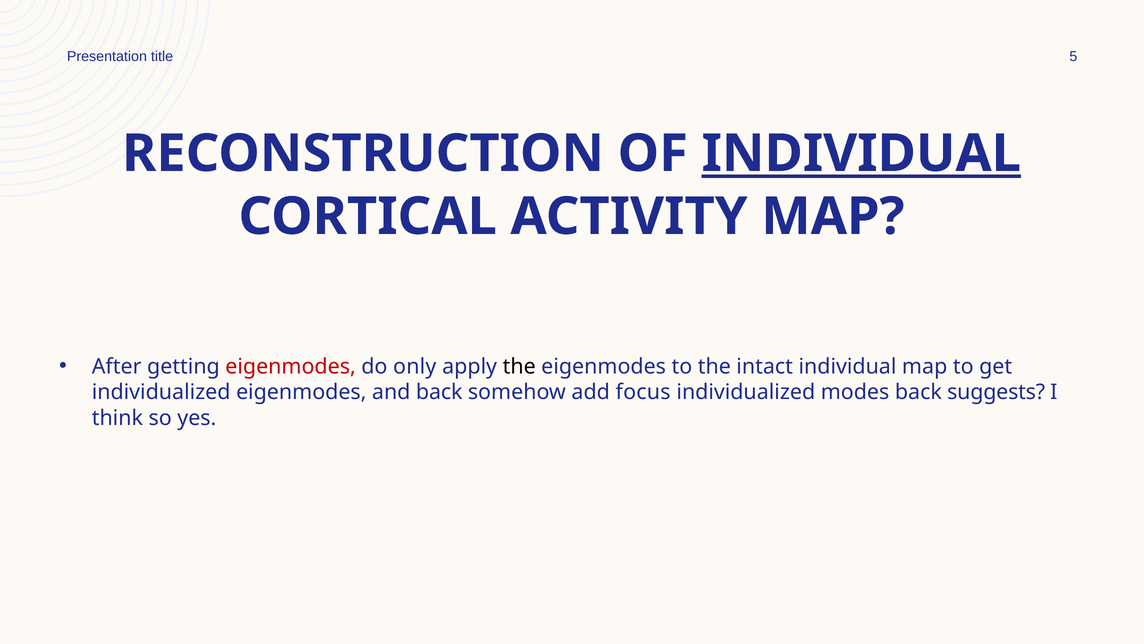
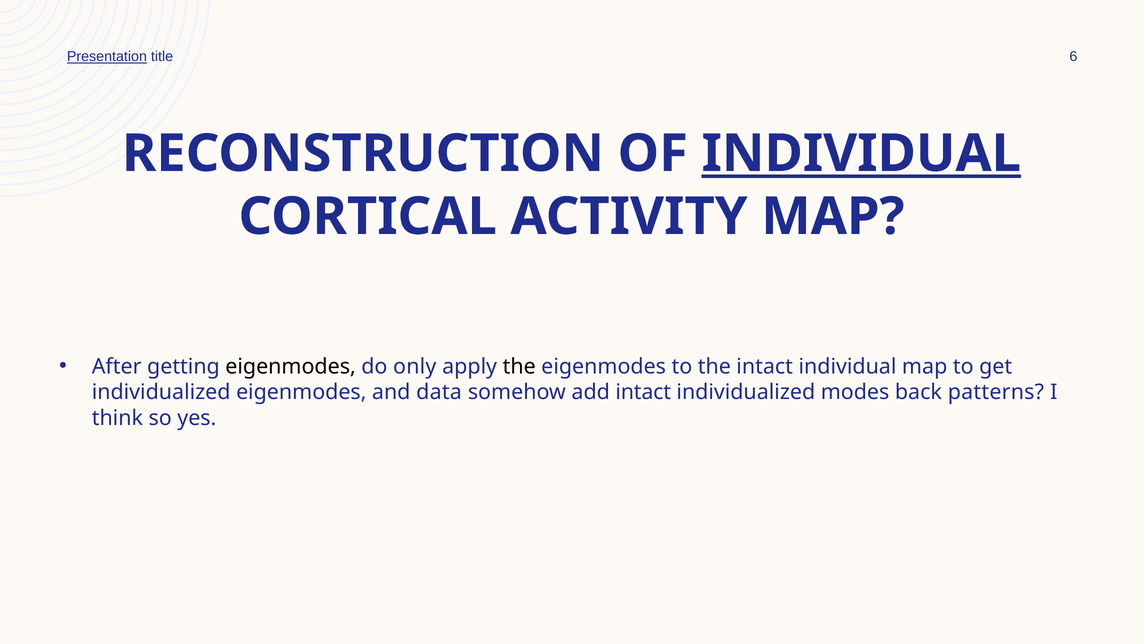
Presentation underline: none -> present
5: 5 -> 6
eigenmodes at (291, 366) colour: red -> black
and back: back -> data
add focus: focus -> intact
suggests: suggests -> patterns
